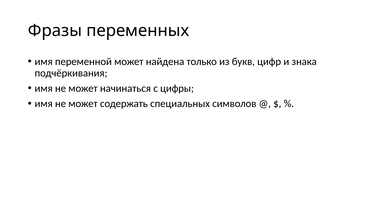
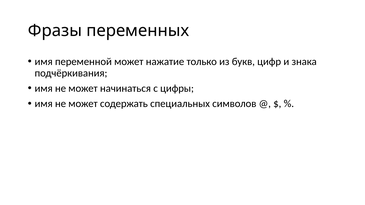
найдена: найдена -> нажатие
